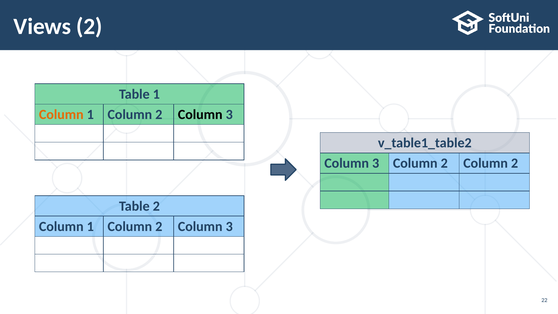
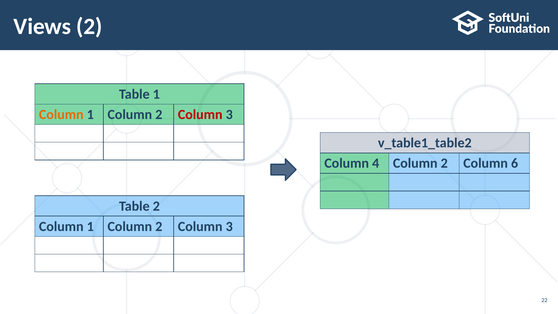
Column at (200, 115) colour: black -> red
3 at (376, 163): 3 -> 4
2 Column 2: 2 -> 6
